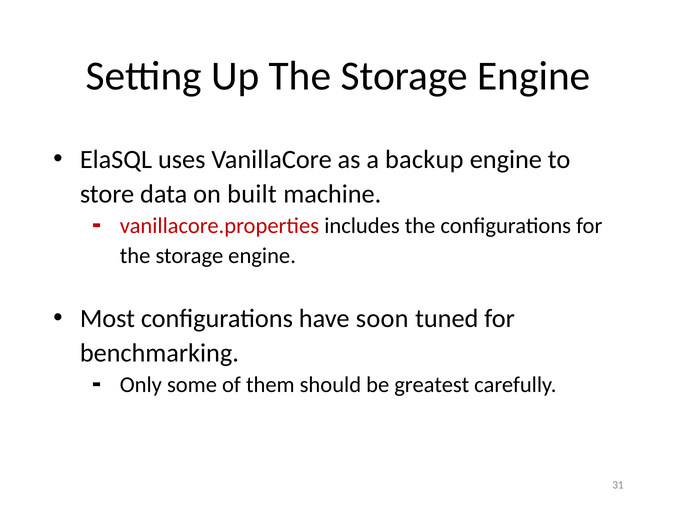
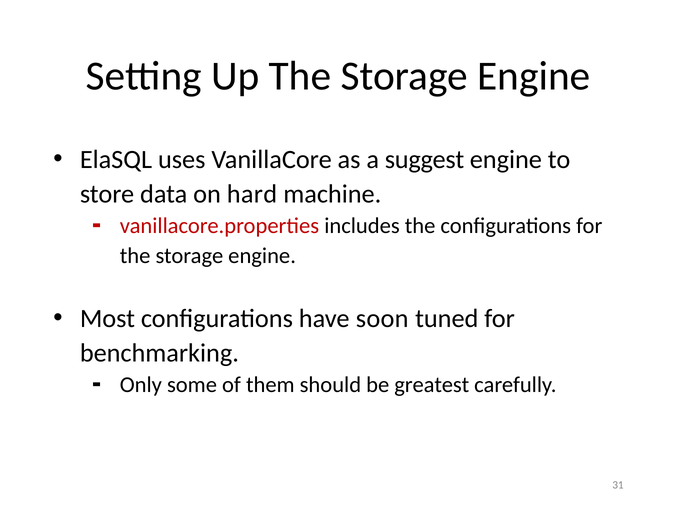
backup: backup -> suggest
built: built -> hard
